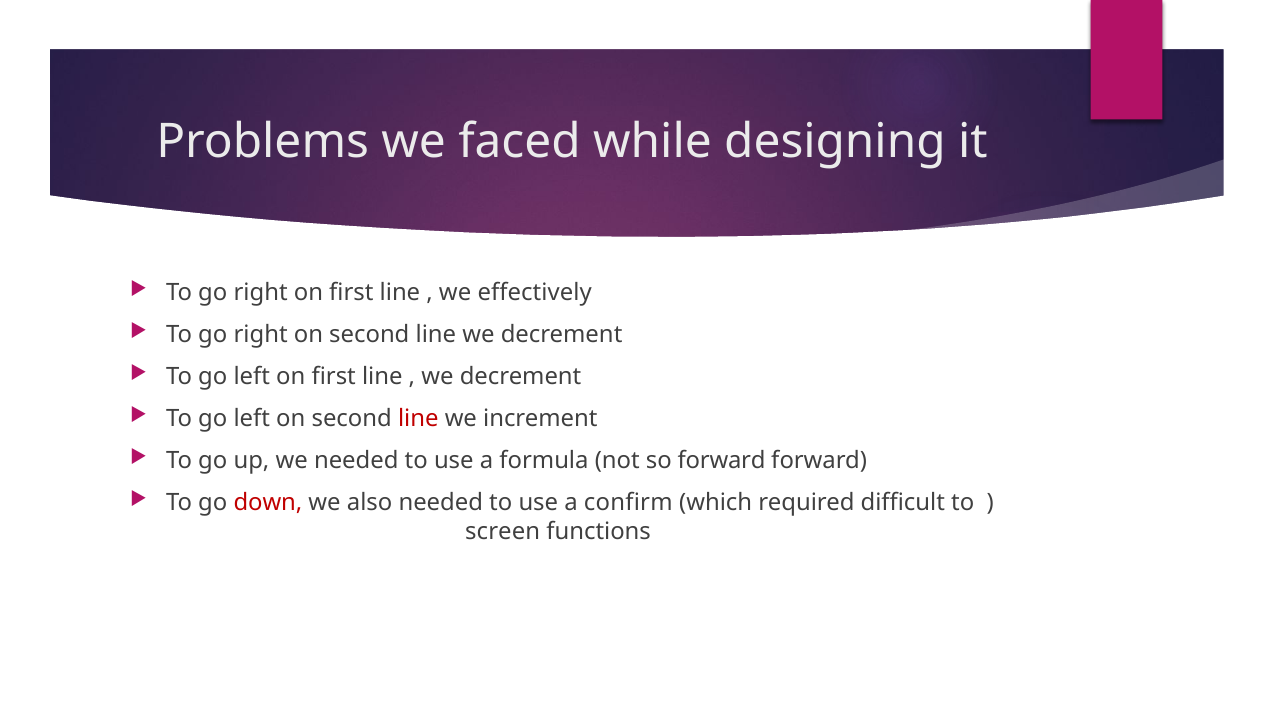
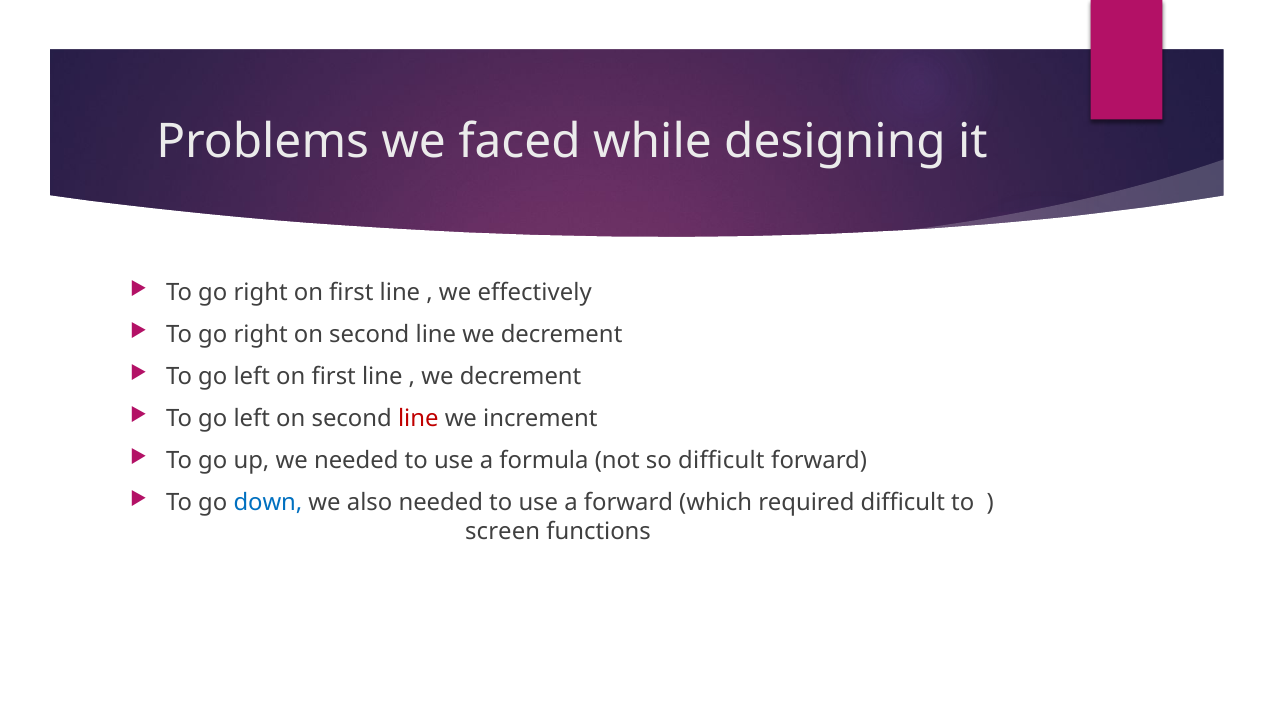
so forward: forward -> difficult
down colour: red -> blue
a confirm: confirm -> forward
